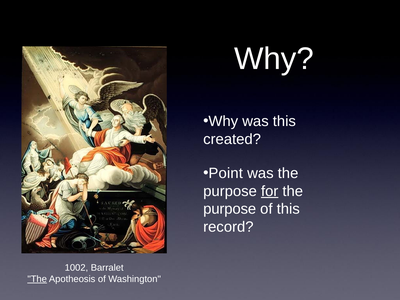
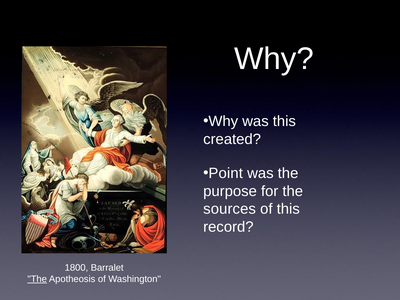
for underline: present -> none
purpose at (230, 209): purpose -> sources
1002: 1002 -> 1800
